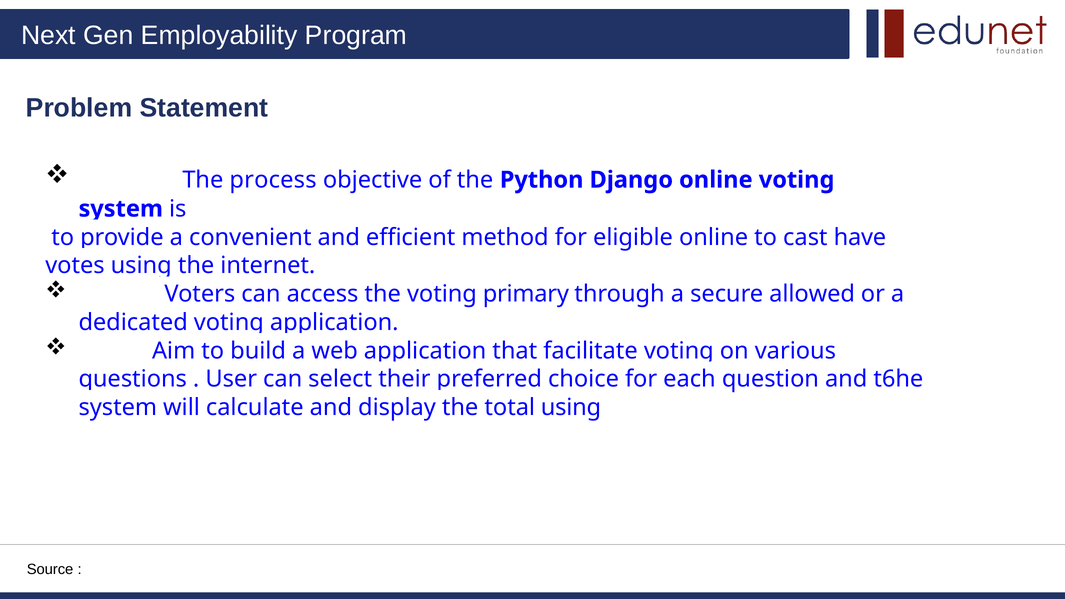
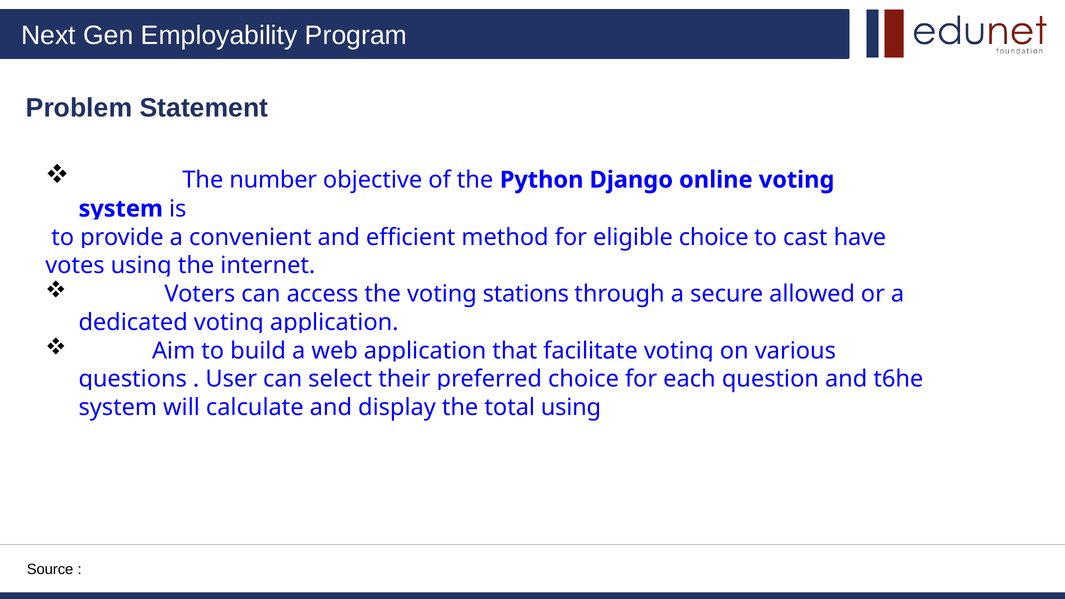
process: process -> number
eligible online: online -> choice
primary: primary -> stations
